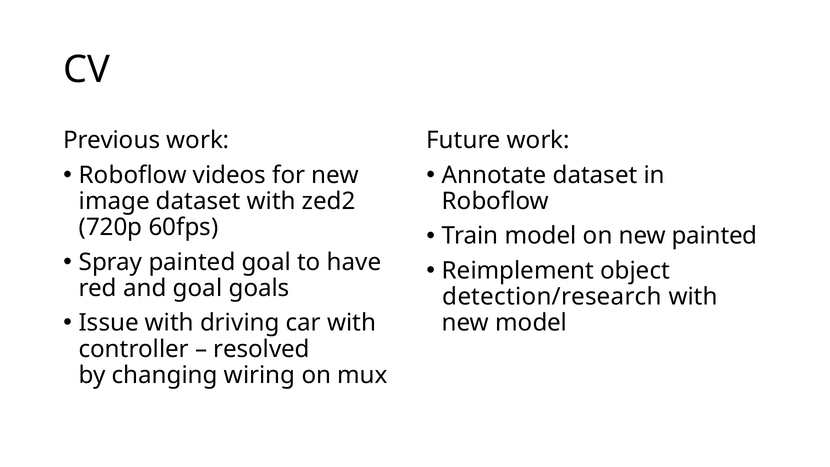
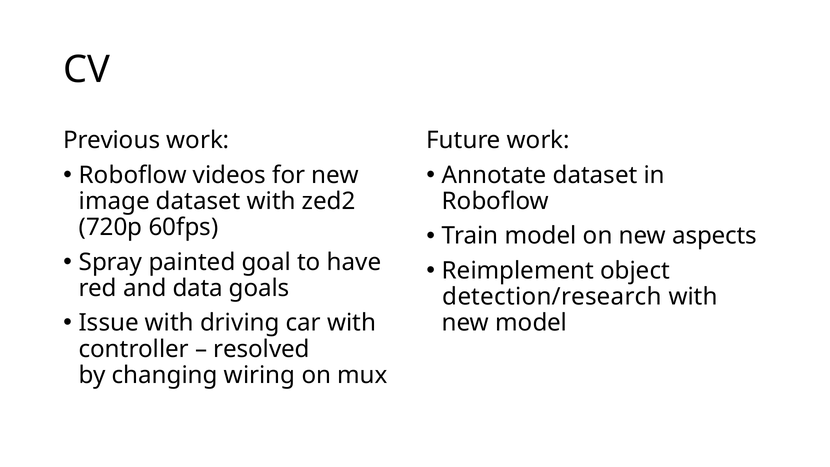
new painted: painted -> aspects
and goal: goal -> data
